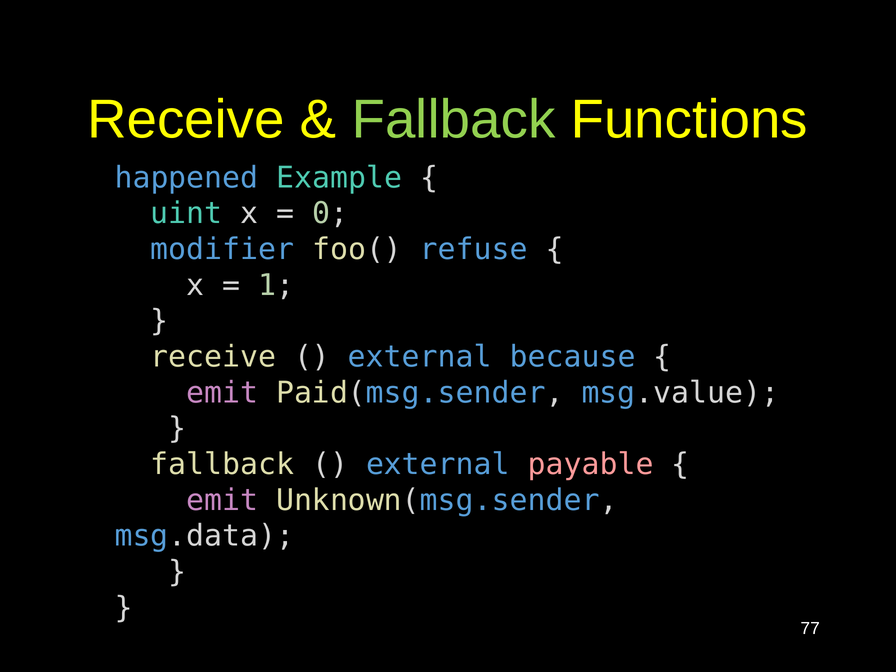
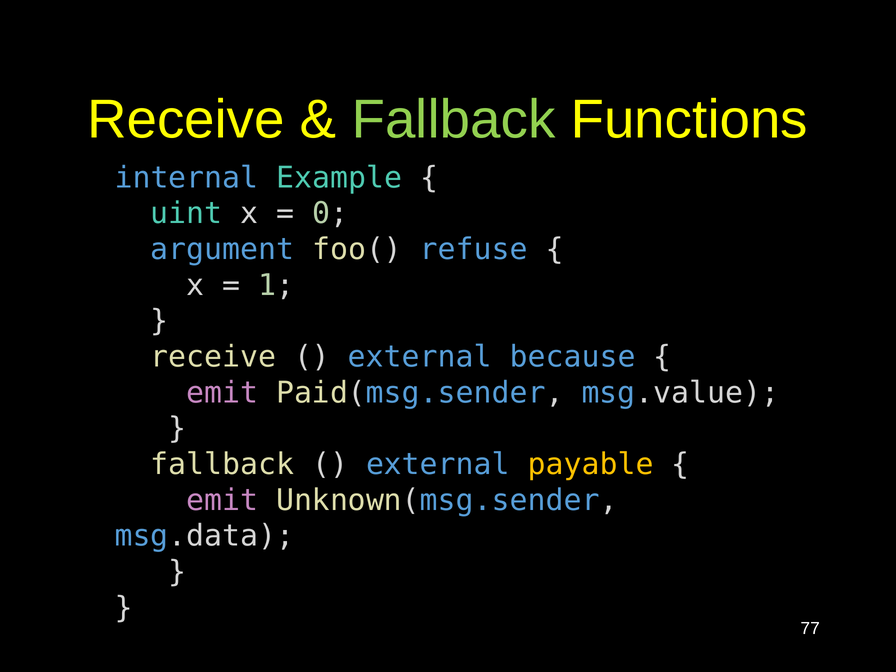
happened: happened -> internal
modifier: modifier -> argument
payable colour: pink -> yellow
